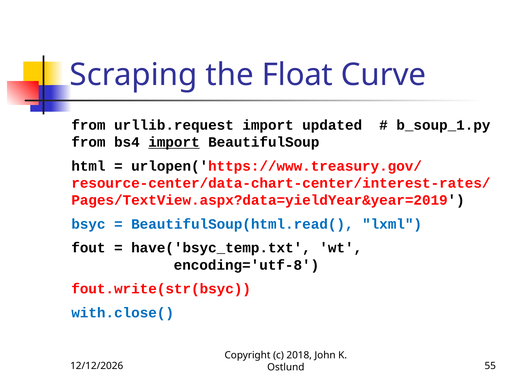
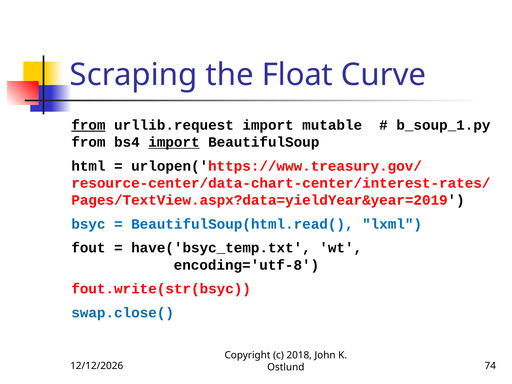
from at (88, 125) underline: none -> present
updated: updated -> mutable
with.close(: with.close( -> swap.close(
55: 55 -> 74
